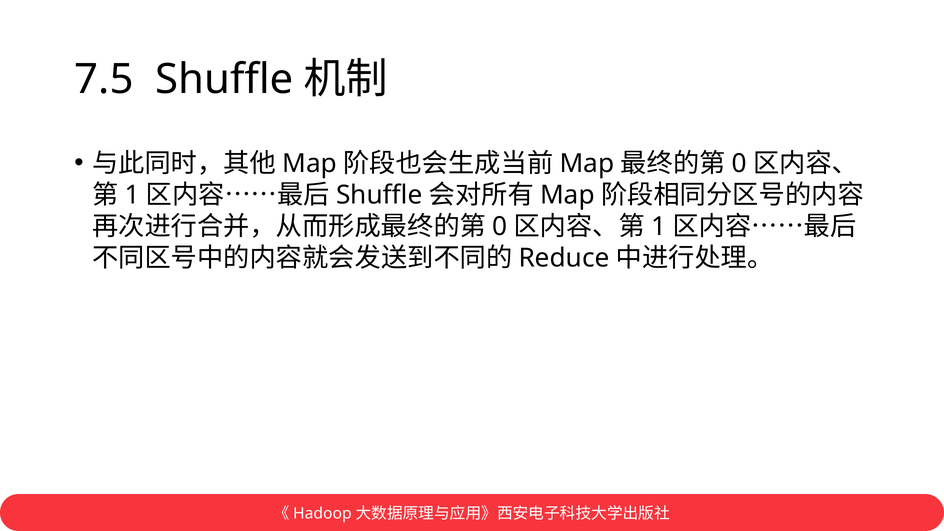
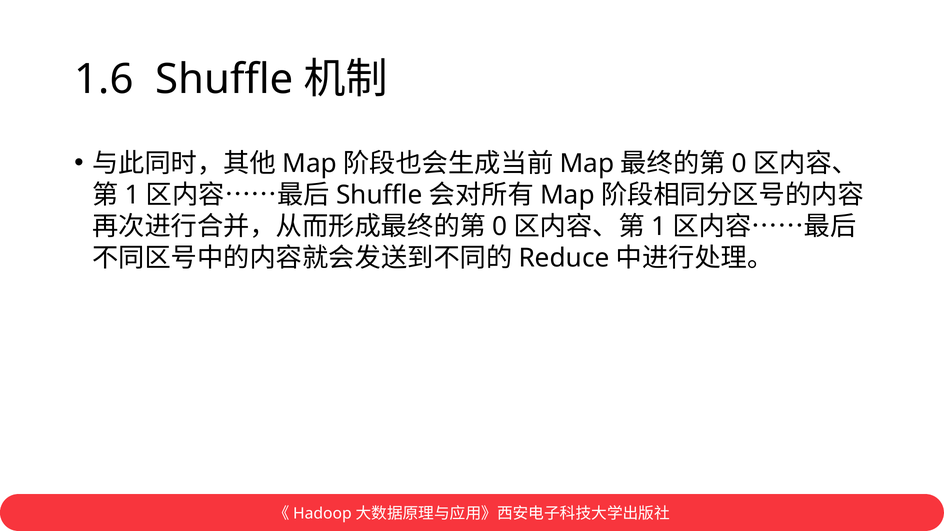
7.5: 7.5 -> 1.6
